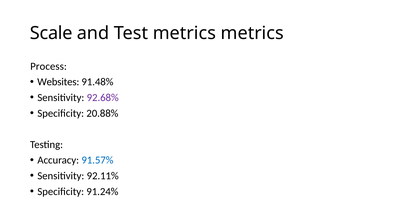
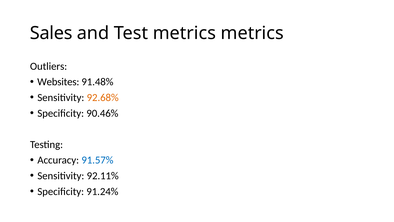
Scale: Scale -> Sales
Process: Process -> Outliers
92.68% colour: purple -> orange
20.88%: 20.88% -> 90.46%
